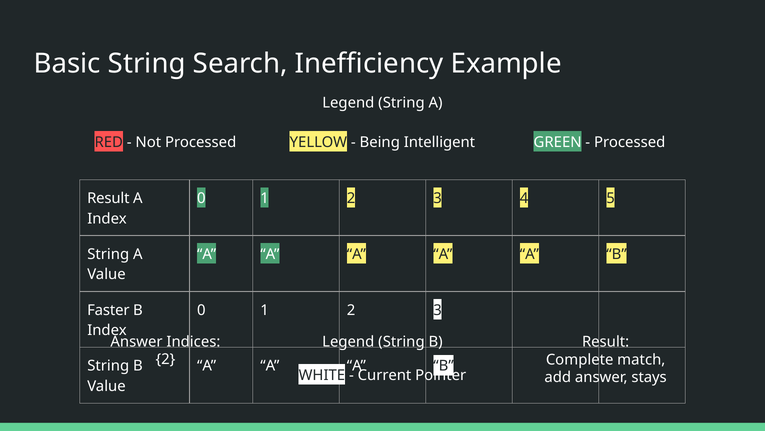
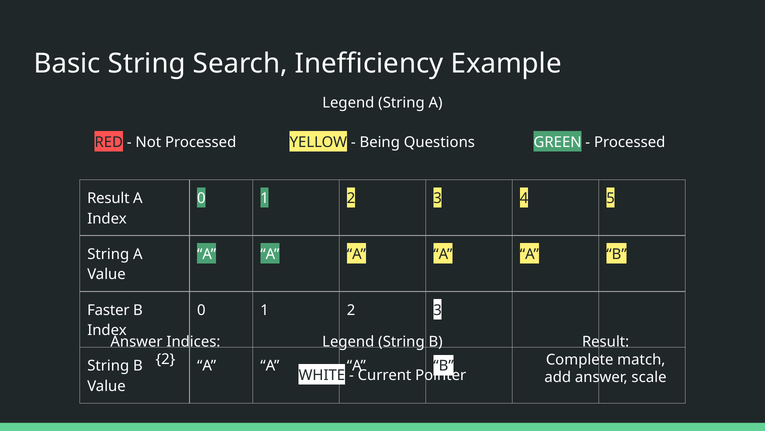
Intelligent: Intelligent -> Questions
stays: stays -> scale
